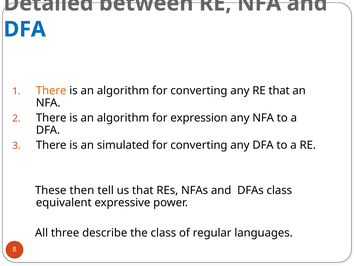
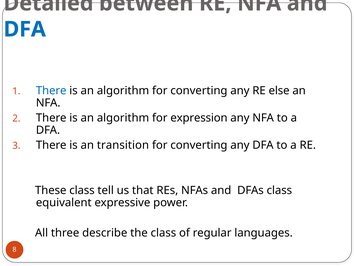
There at (51, 90) colour: orange -> blue
RE that: that -> else
simulated: simulated -> transition
These then: then -> class
